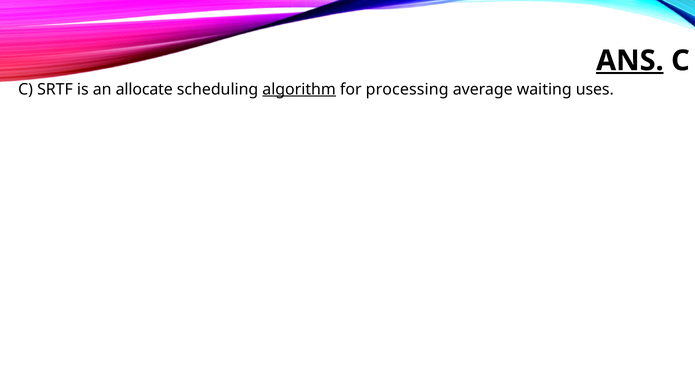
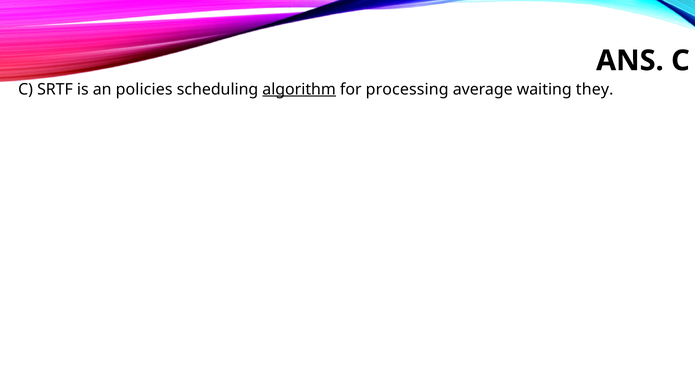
ANS underline: present -> none
allocate: allocate -> policies
uses: uses -> they
